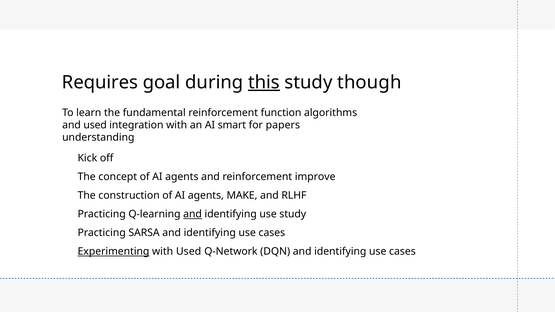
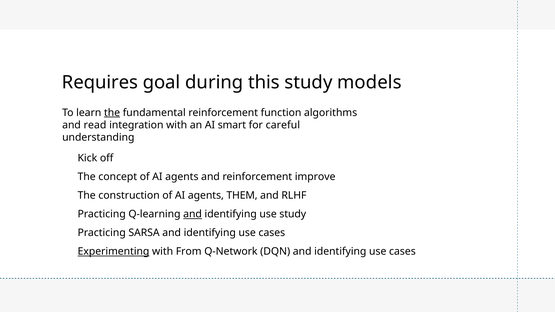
this underline: present -> none
though: though -> models
the at (112, 113) underline: none -> present
and used: used -> read
papers: papers -> careful
MAKE: MAKE -> THEM
with Used: Used -> From
